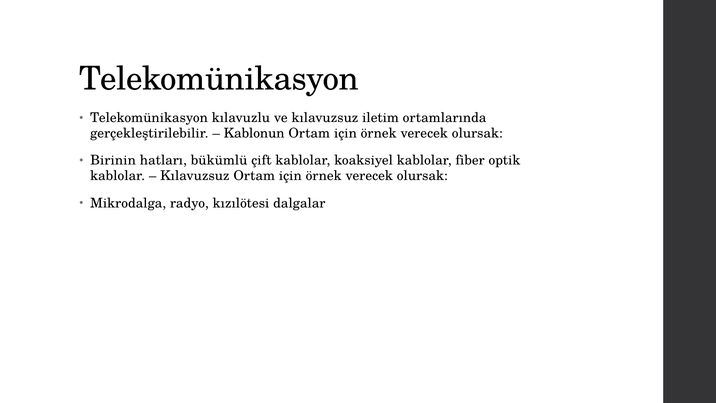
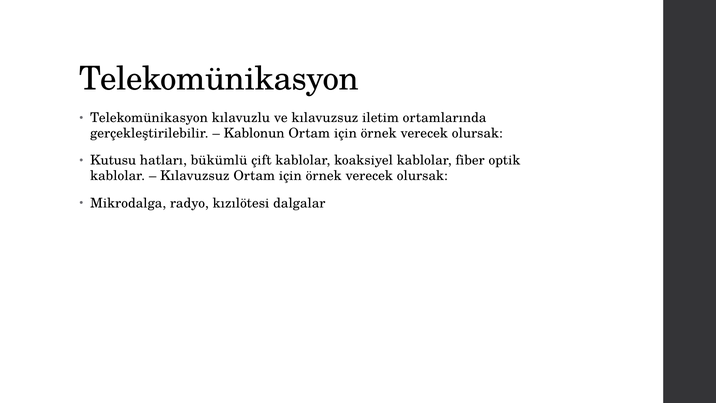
Birinin: Birinin -> Kutusu
